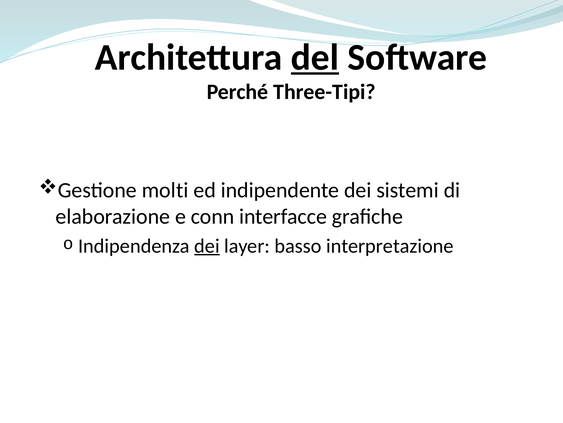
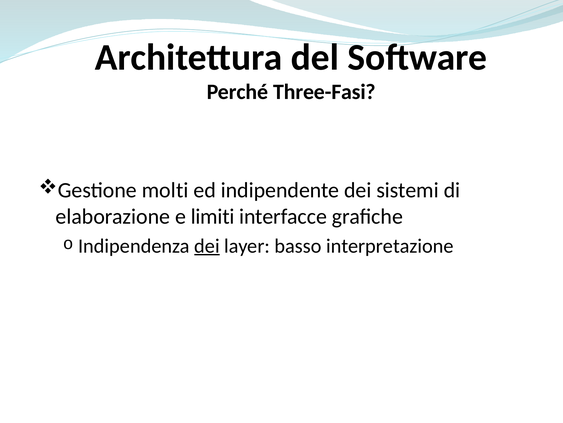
del underline: present -> none
Three-Tipi: Three-Tipi -> Three-Fasi
conn: conn -> limiti
